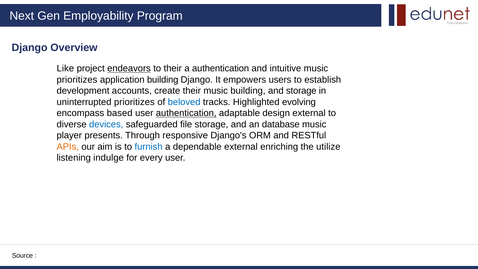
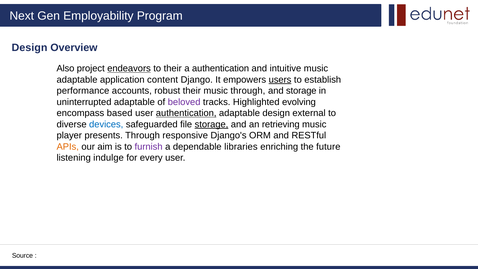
Django at (30, 48): Django -> Design
Like: Like -> Also
prioritizes at (77, 80): prioritizes -> adaptable
application building: building -> content
users underline: none -> present
development: development -> performance
create: create -> robust
music building: building -> through
uninterrupted prioritizes: prioritizes -> adaptable
beloved colour: blue -> purple
storage at (211, 124) underline: none -> present
database: database -> retrieving
furnish colour: blue -> purple
dependable external: external -> libraries
utilize: utilize -> future
